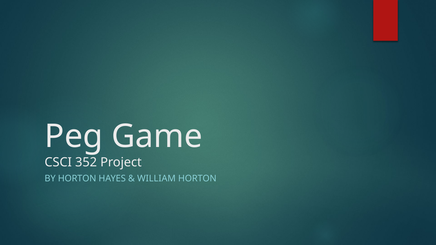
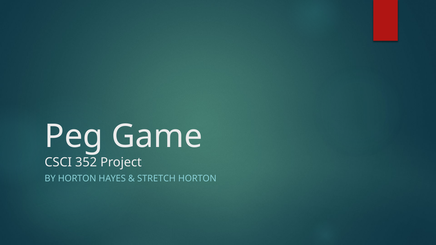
WILLIAM: WILLIAM -> STRETCH
